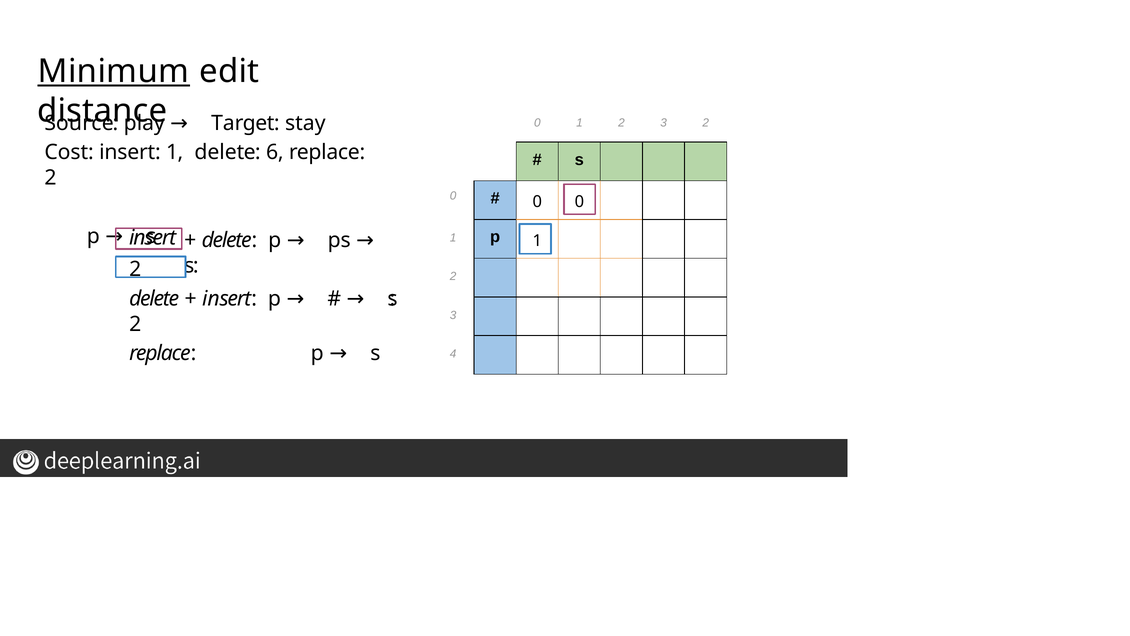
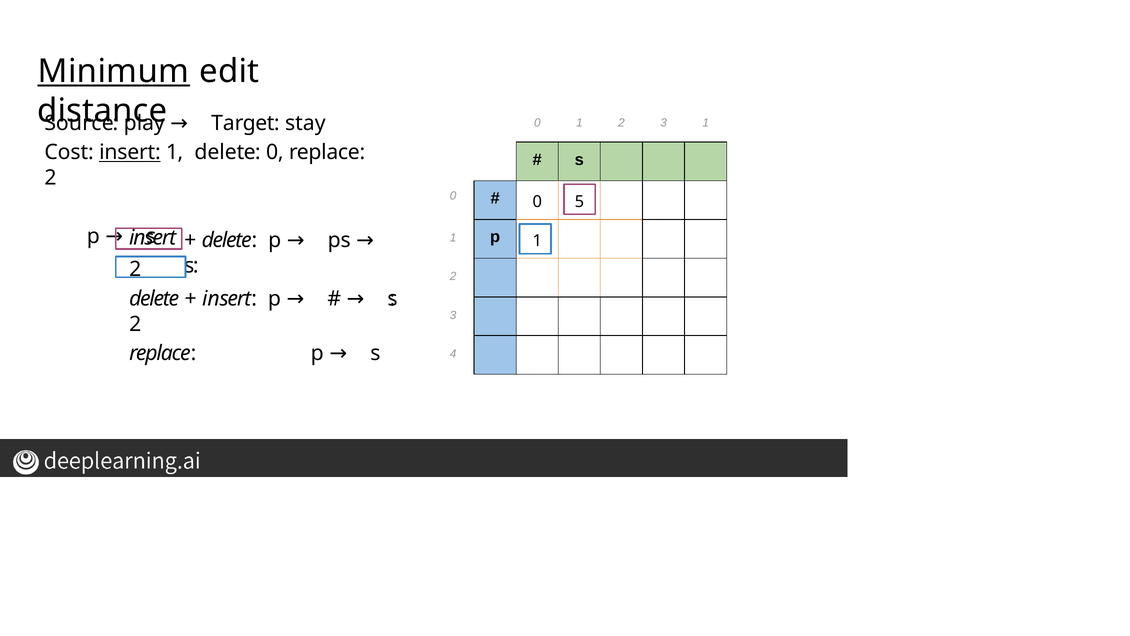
3 2: 2 -> 1
insert at (130, 152) underline: none -> present
delete 6: 6 -> 0
0 0: 0 -> 5
